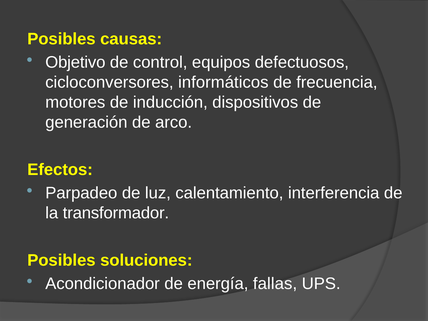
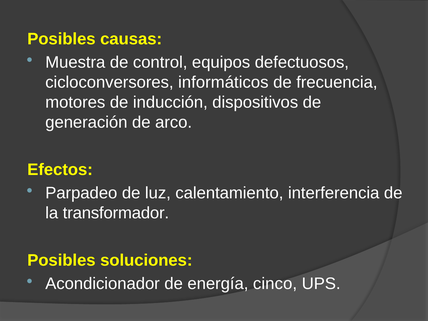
Objetivo: Objetivo -> Muestra
fallas: fallas -> cinco
